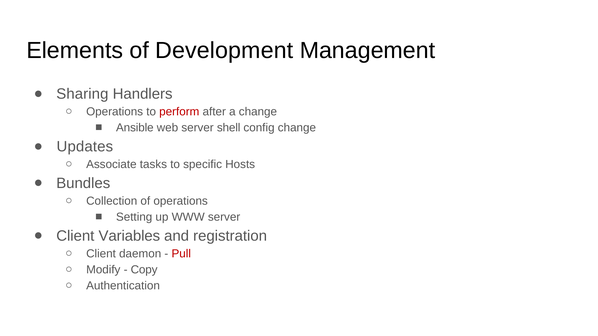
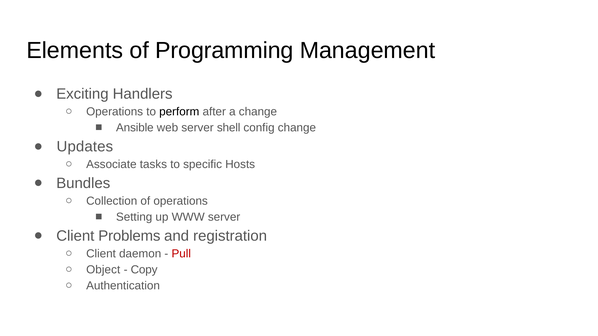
Development: Development -> Programming
Sharing: Sharing -> Exciting
perform colour: red -> black
Variables: Variables -> Problems
Modify: Modify -> Object
